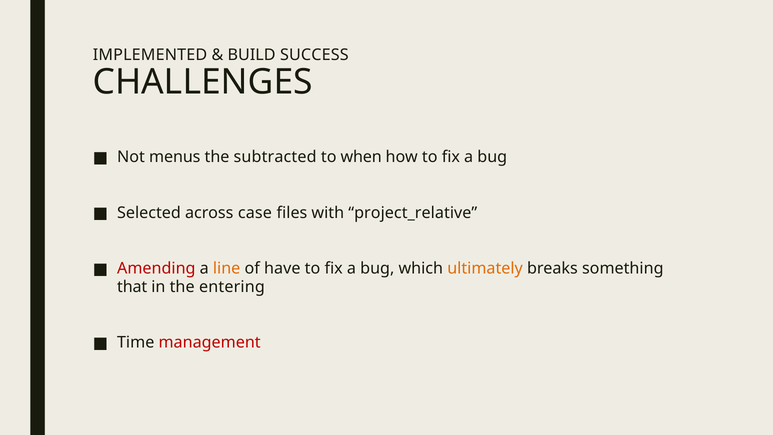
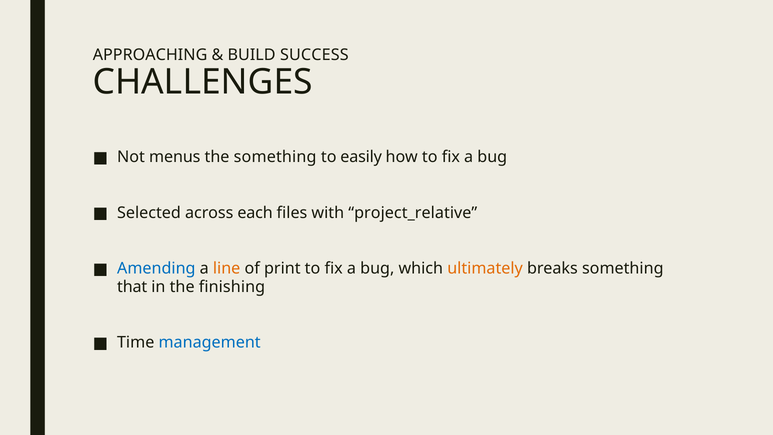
IMPLEMENTED: IMPLEMENTED -> APPROACHING
the subtracted: subtracted -> something
when: when -> easily
case: case -> each
Amending colour: red -> blue
have: have -> print
entering: entering -> finishing
management colour: red -> blue
